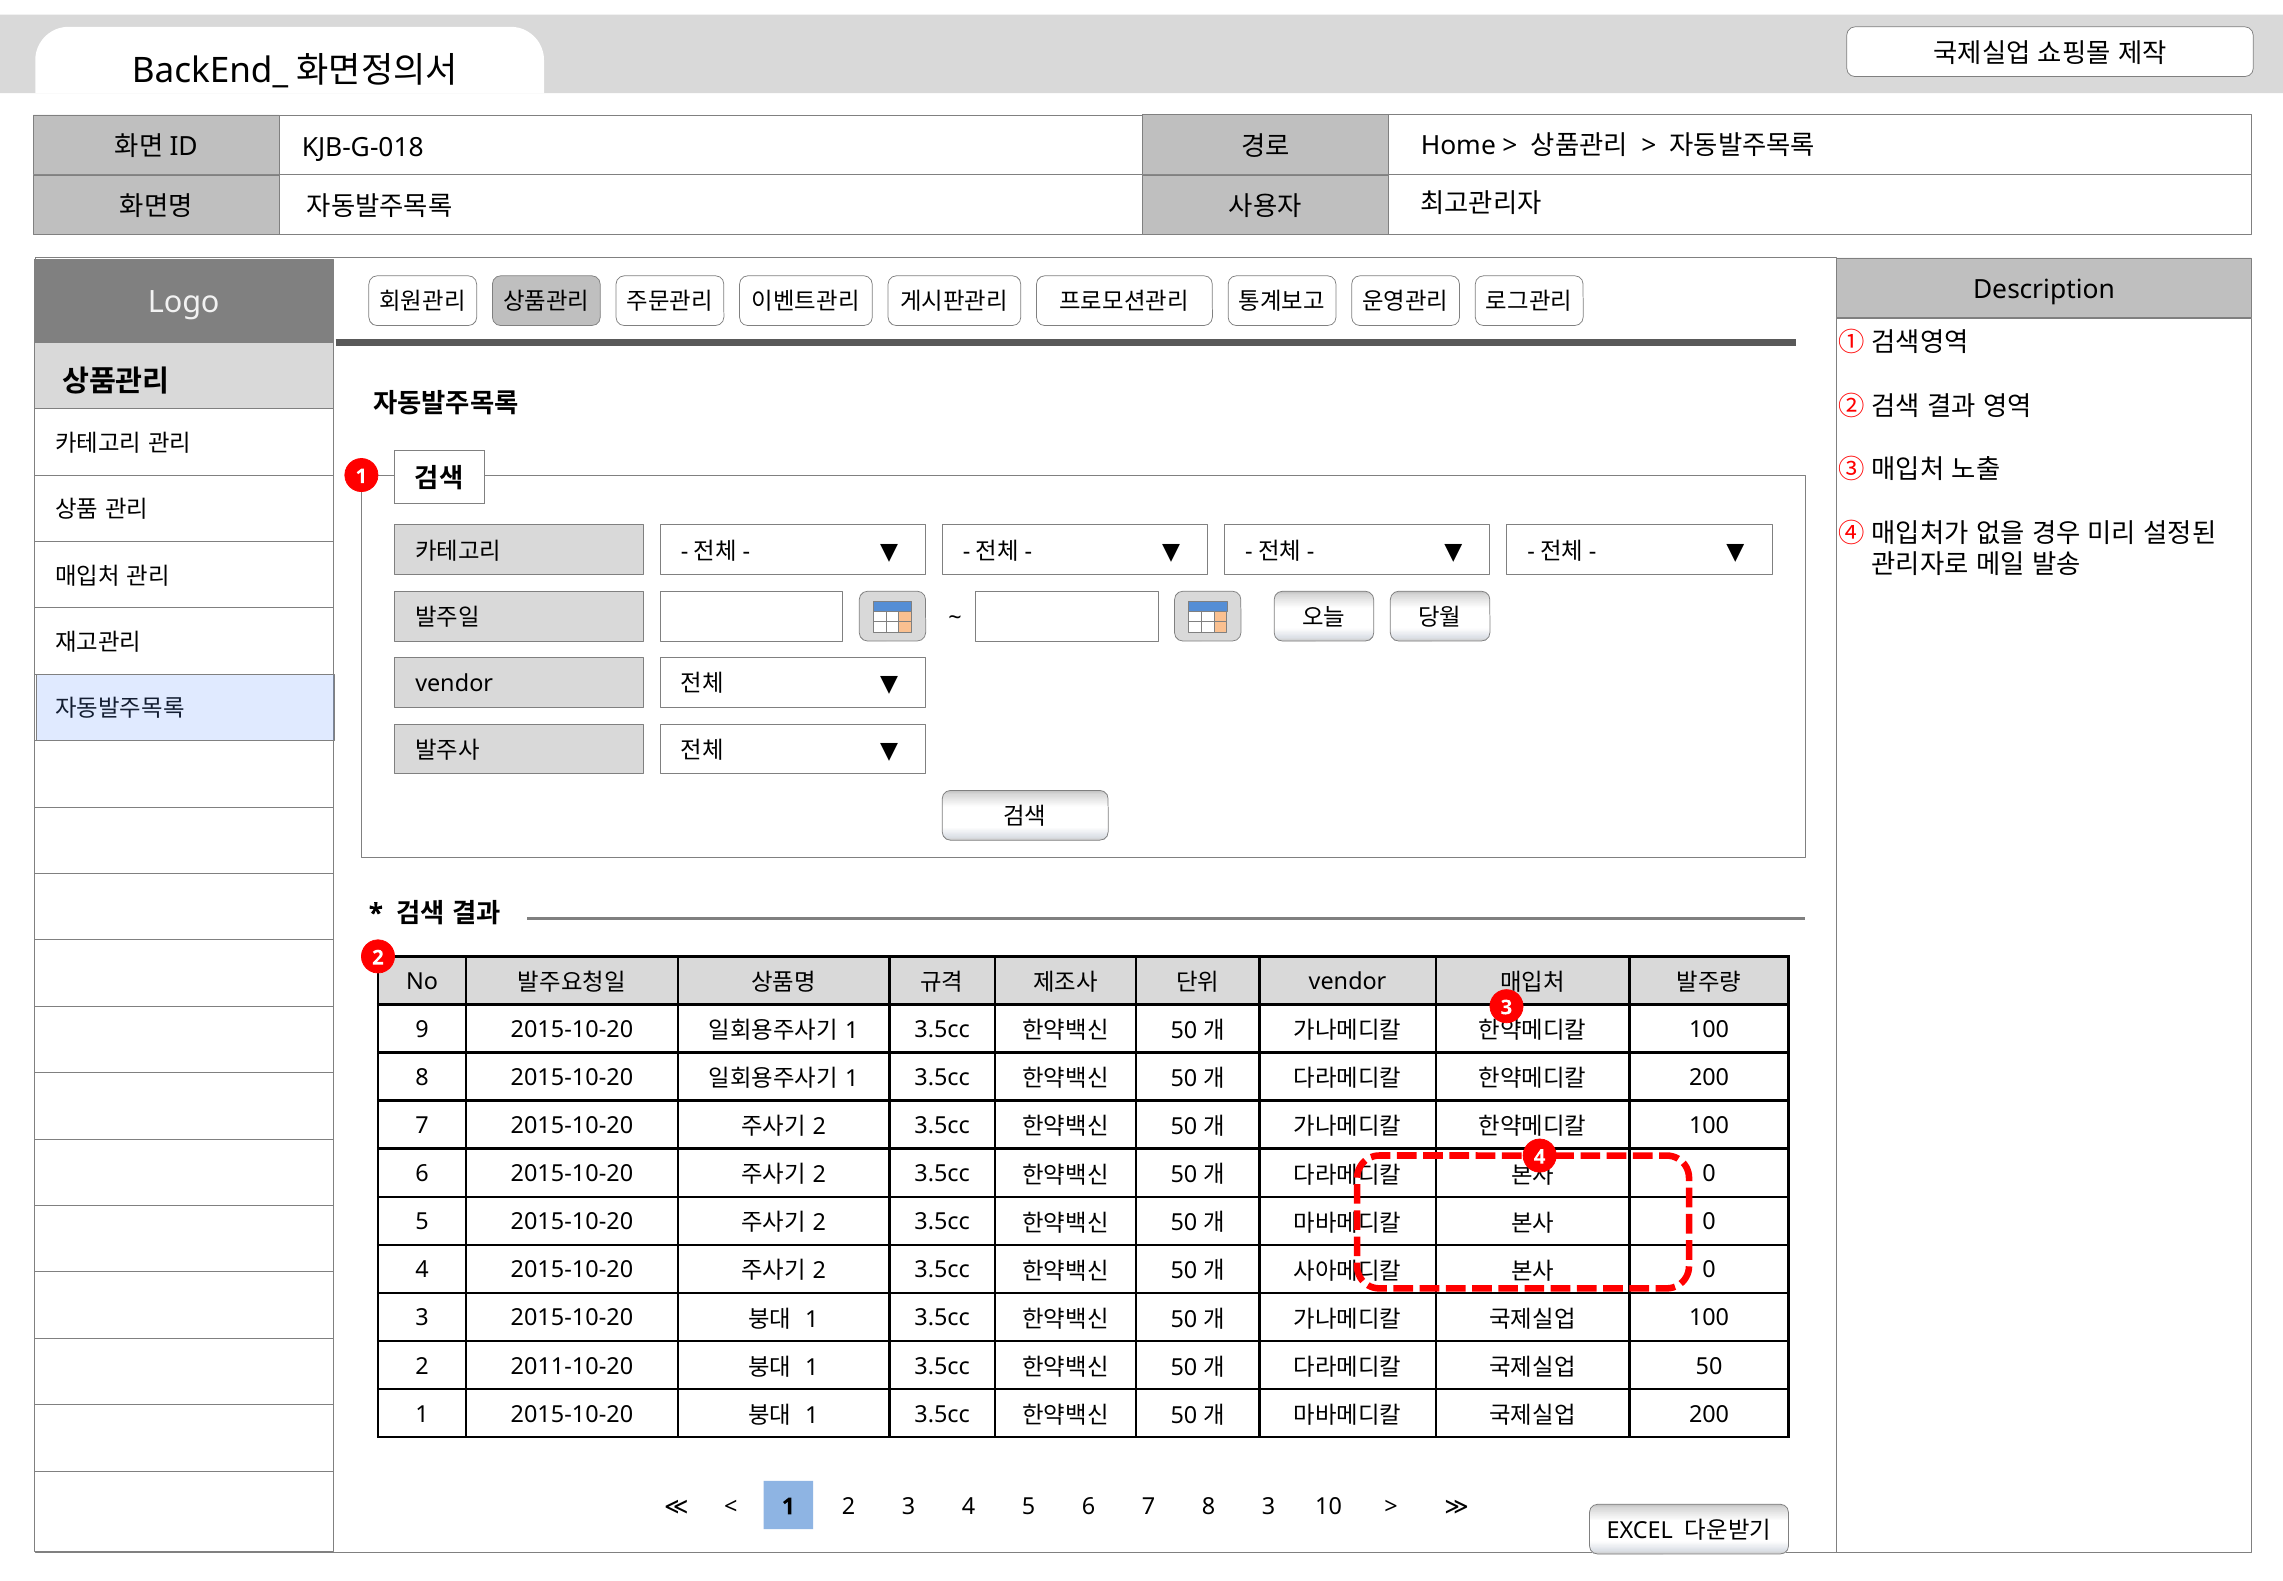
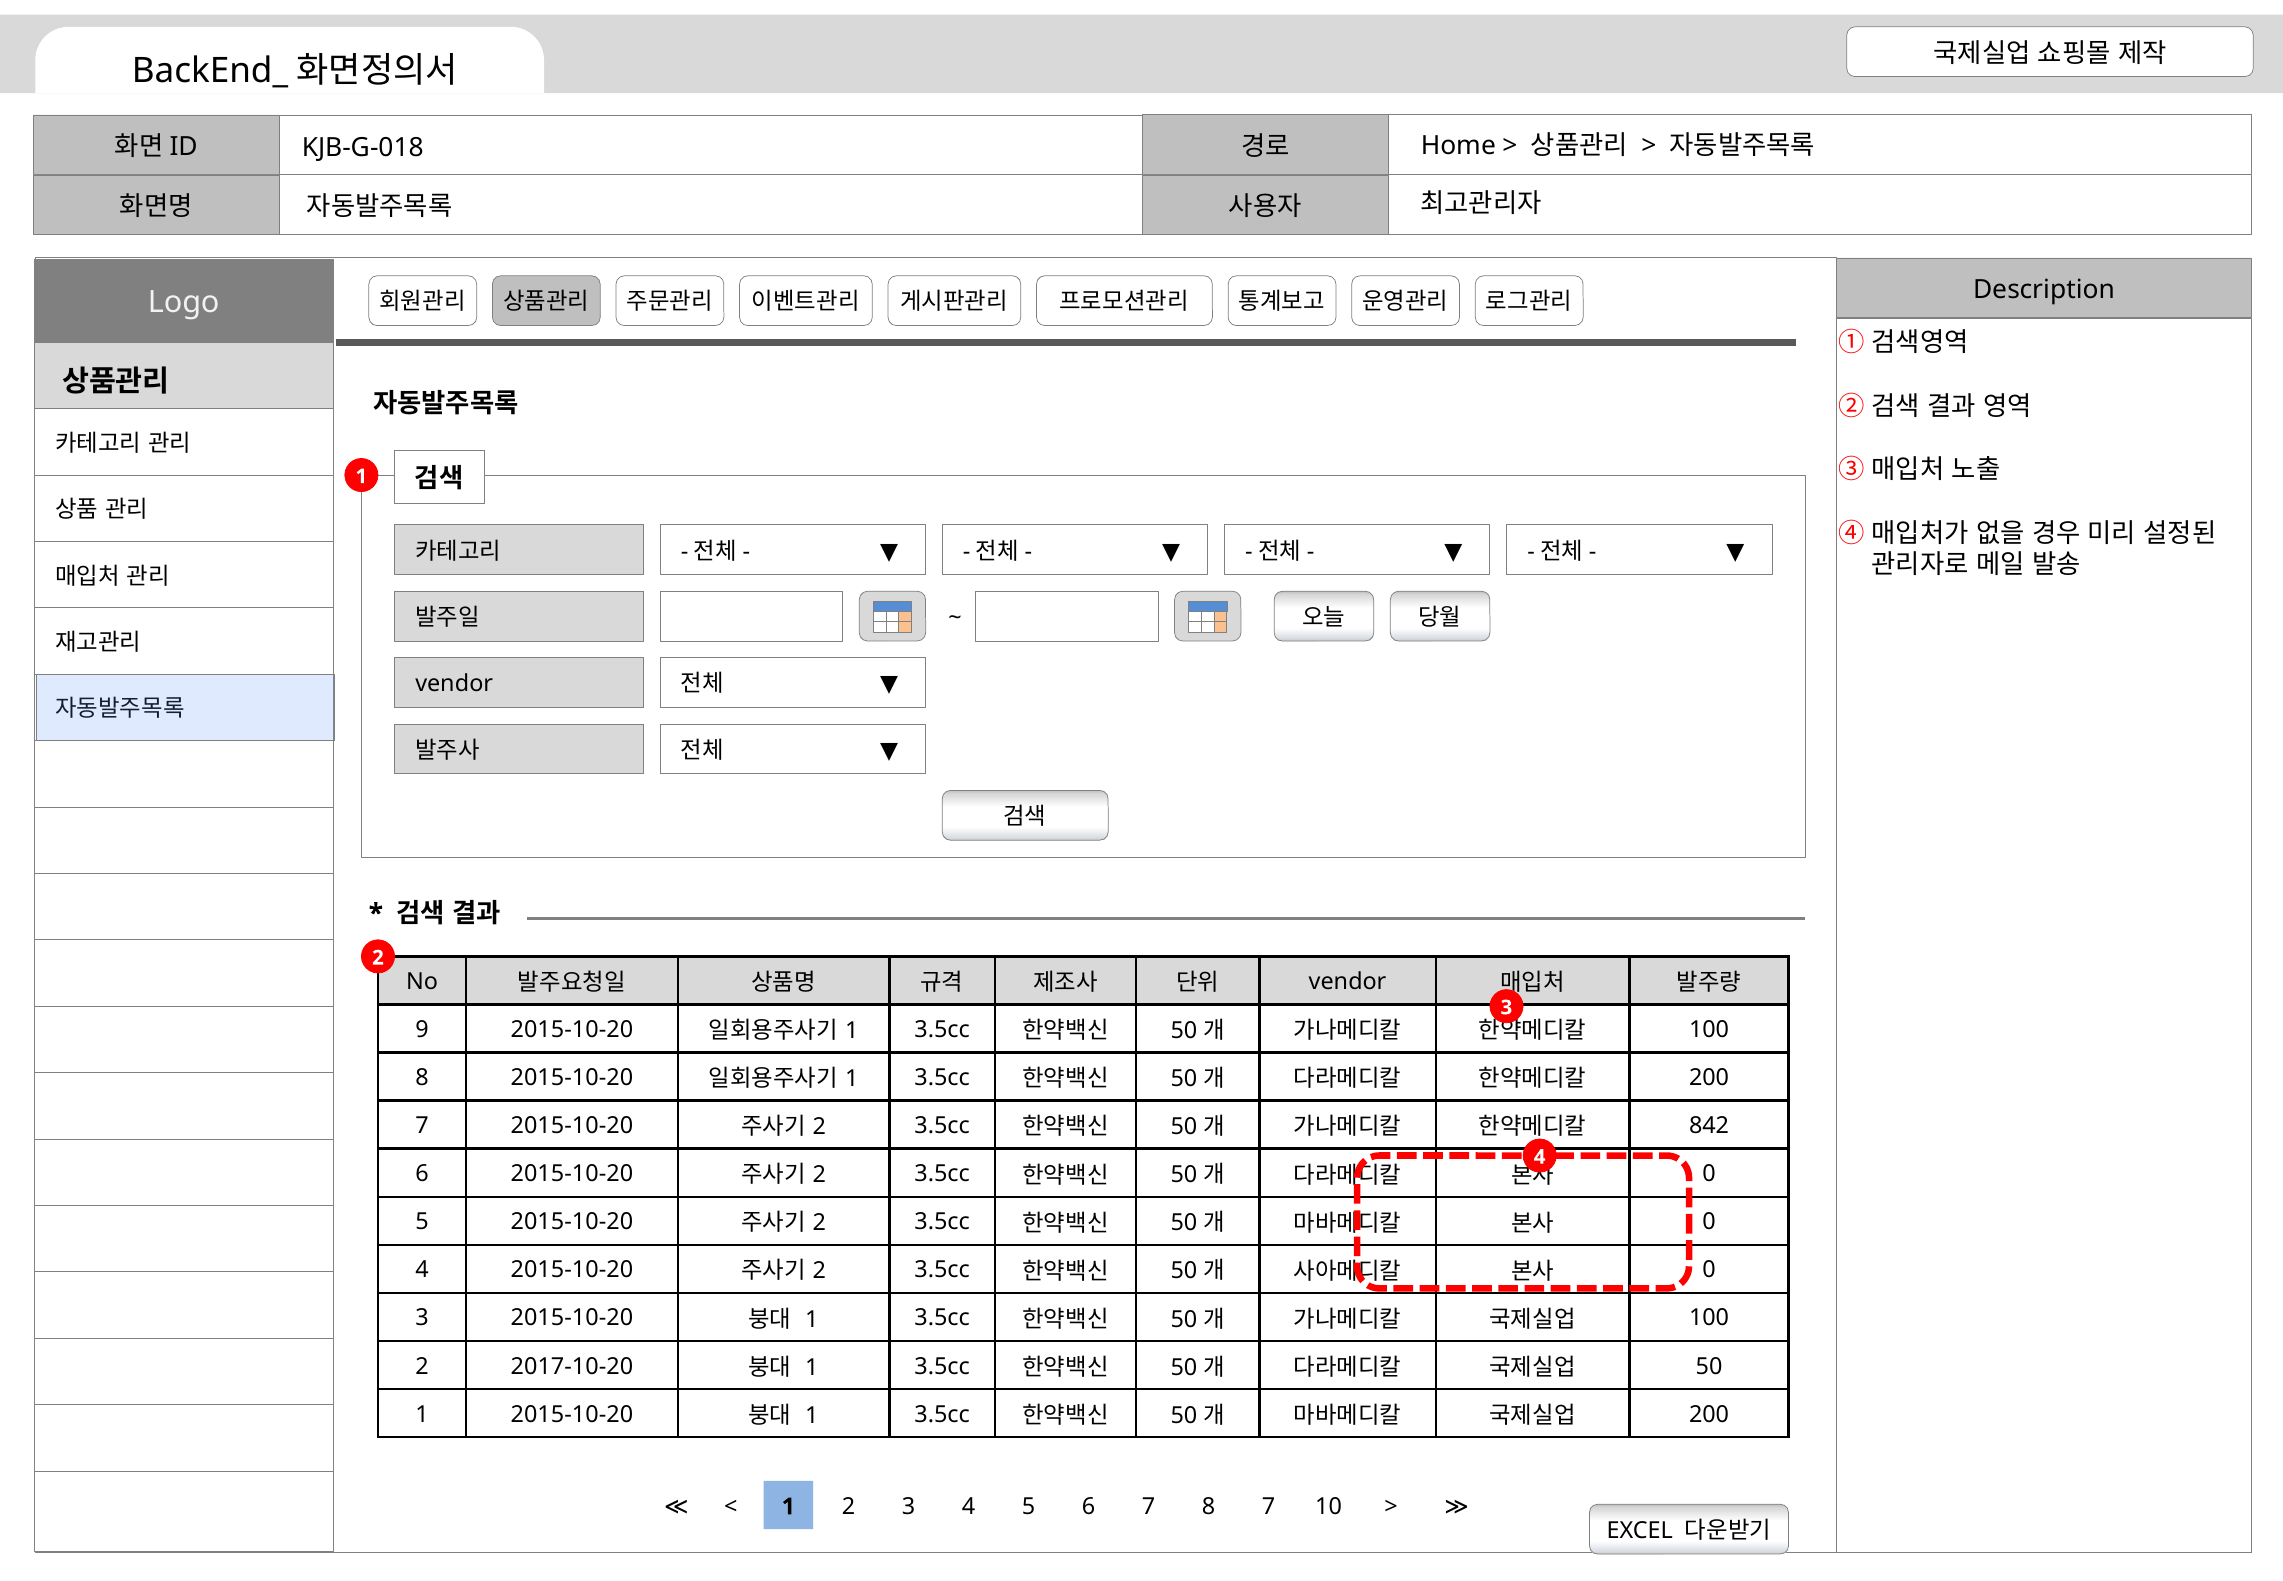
100 at (1709, 1126): 100 -> 842
2011-10-20: 2011-10-20 -> 2017-10-20
8 3: 3 -> 7
